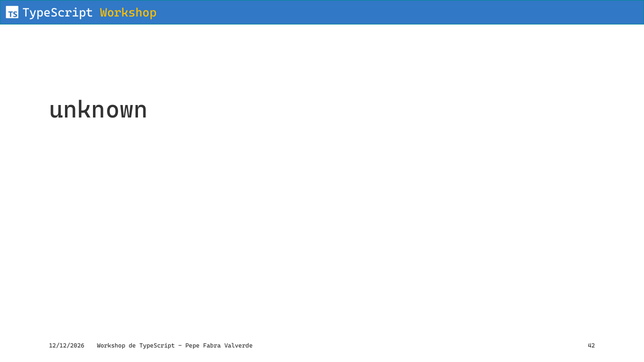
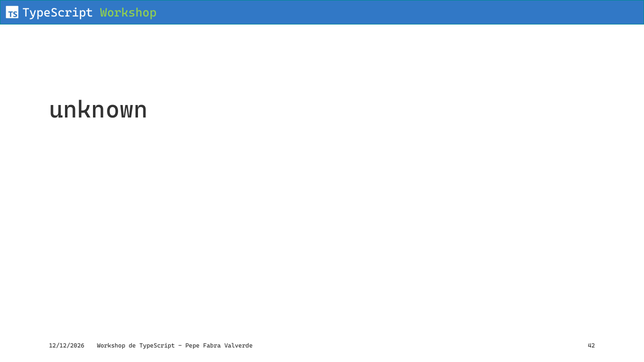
Workshop at (128, 13) colour: yellow -> light green
